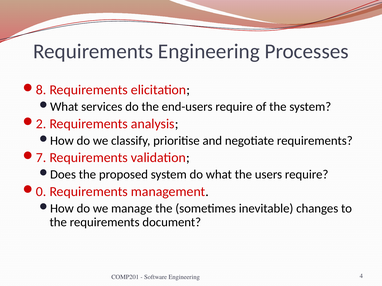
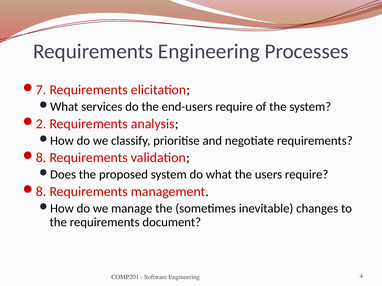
8: 8 -> 7
7 at (41, 158): 7 -> 8
0 at (41, 192): 0 -> 8
